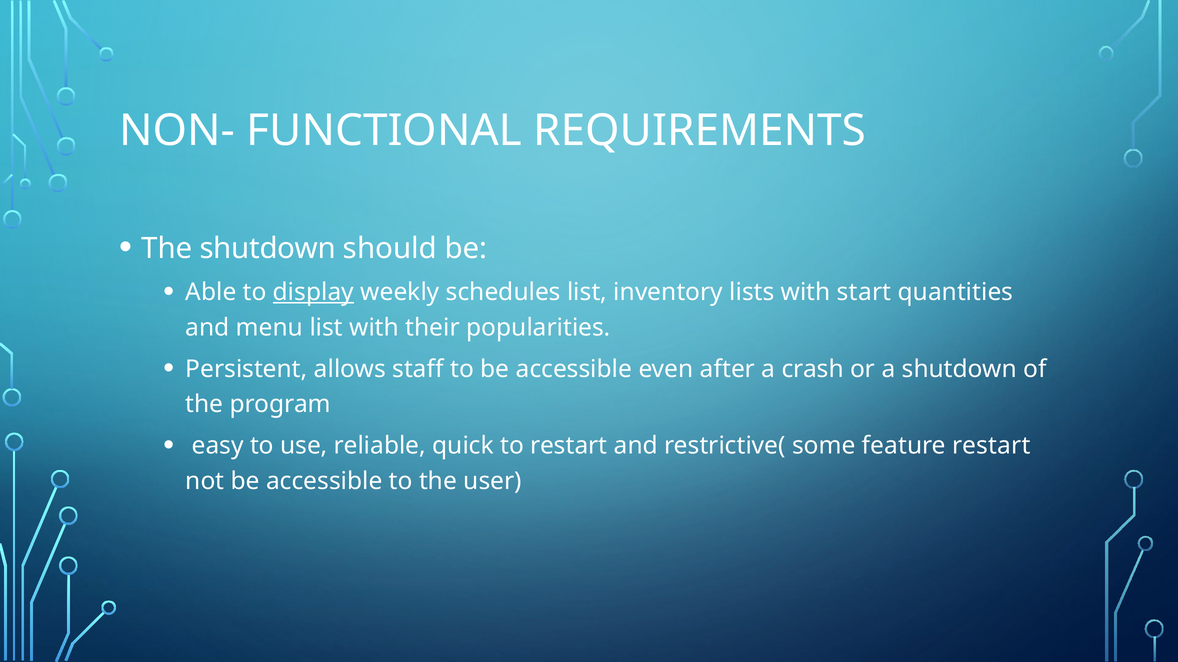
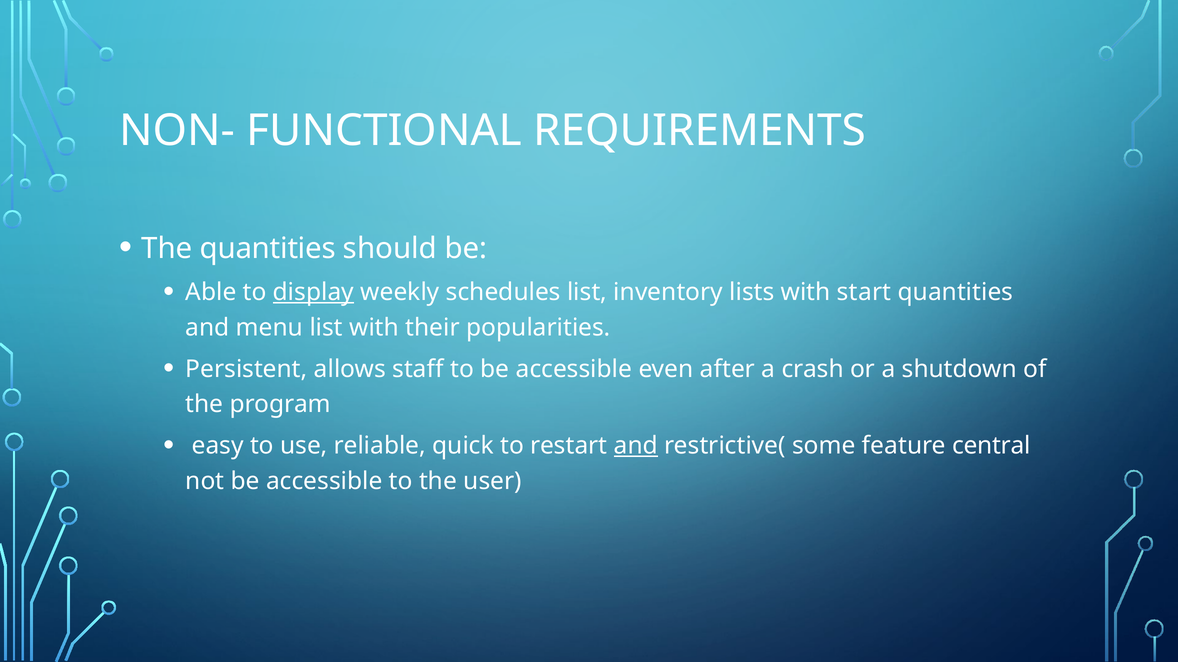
The shutdown: shutdown -> quantities
and at (636, 446) underline: none -> present
feature restart: restart -> central
